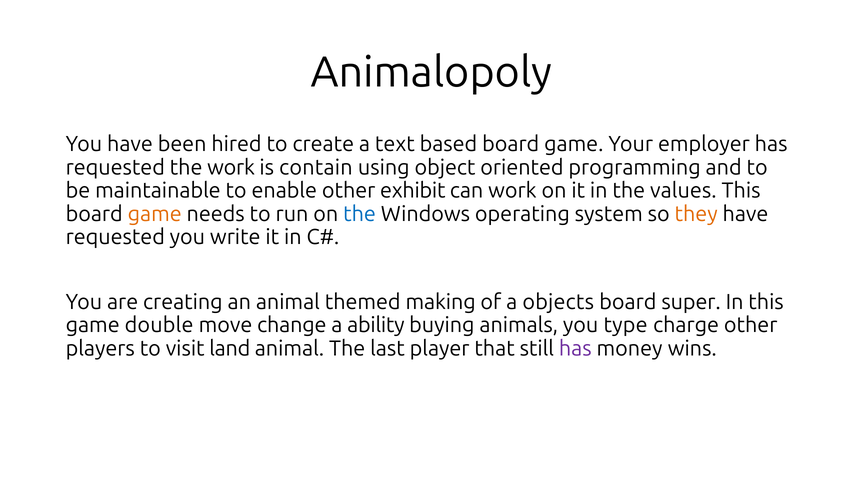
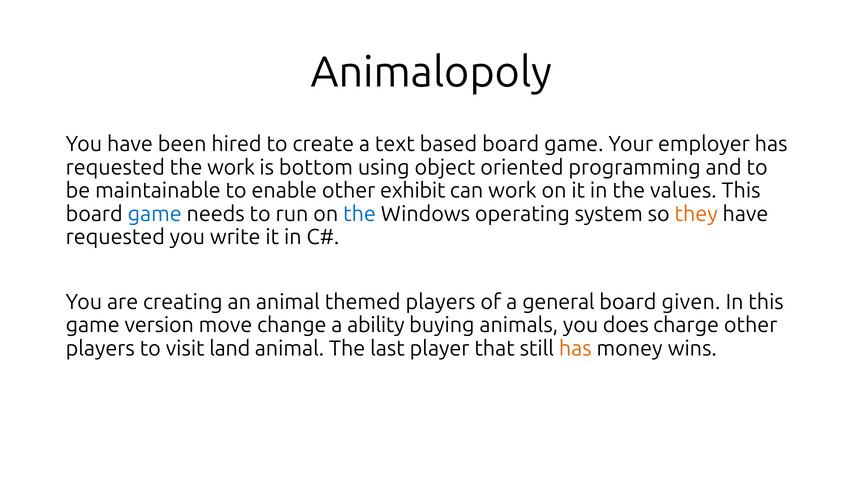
contain: contain -> bottom
game at (155, 214) colour: orange -> blue
themed making: making -> players
objects: objects -> general
super: super -> given
double: double -> version
type: type -> does
has at (575, 348) colour: purple -> orange
